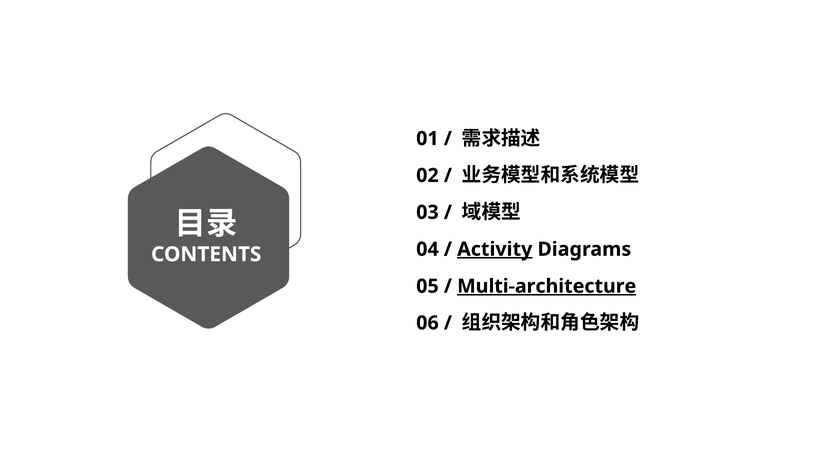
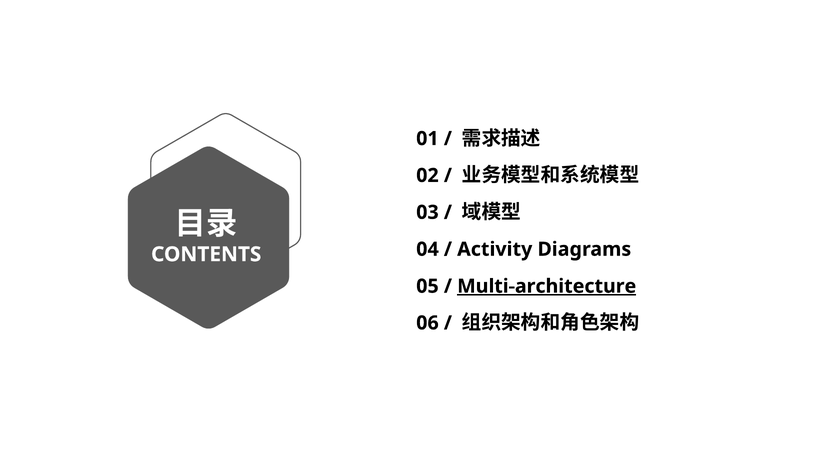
Activity underline: present -> none
